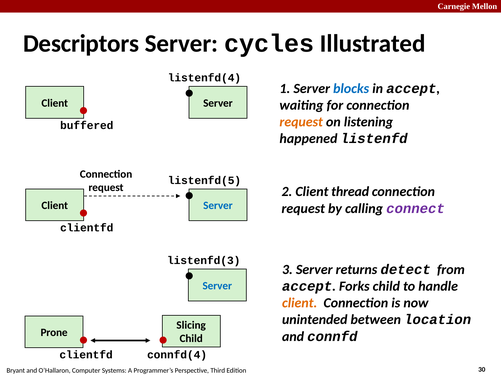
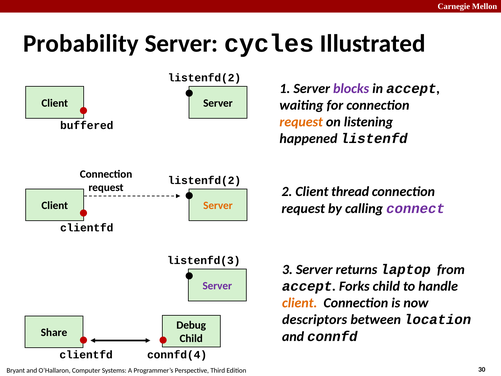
Descriptors: Descriptors -> Probability
listenfd(4 at (204, 78): listenfd(4 -> listenfd(2
blocks colour: blue -> purple
listenfd(5 at (204, 180): listenfd(5 -> listenfd(2
Server at (218, 205) colour: blue -> orange
detect: detect -> laptop
Server at (217, 286) colour: blue -> purple
unintended: unintended -> descriptors
Slicing: Slicing -> Debug
Prone: Prone -> Share
